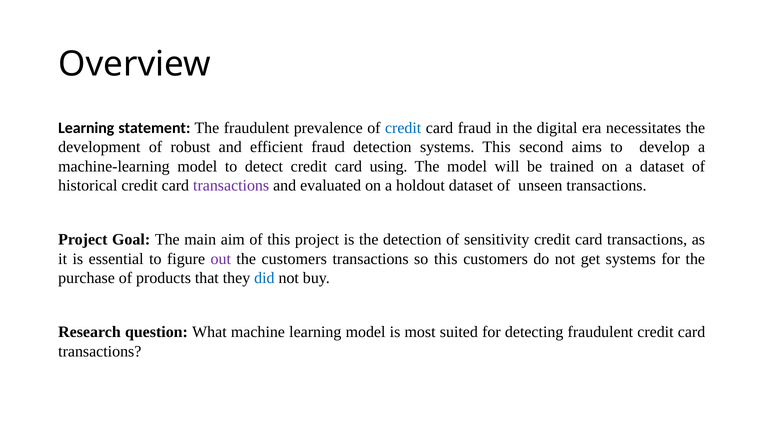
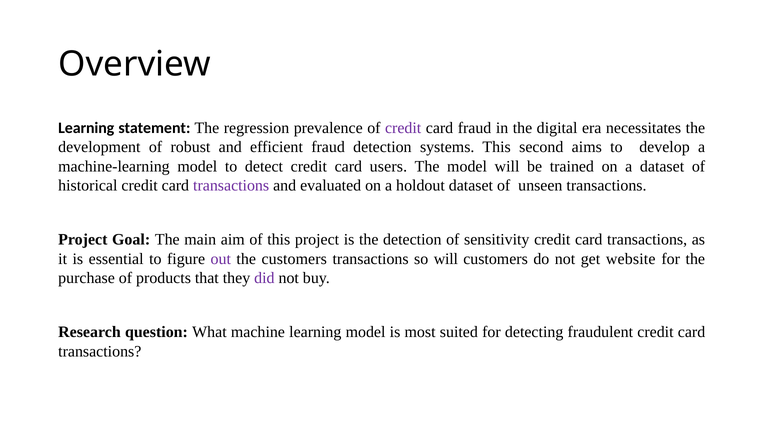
The fraudulent: fraudulent -> regression
credit at (403, 128) colour: blue -> purple
using: using -> users
so this: this -> will
get systems: systems -> website
did colour: blue -> purple
